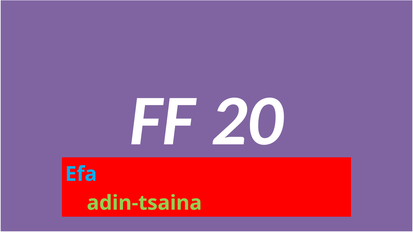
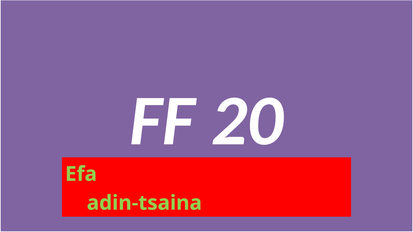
Efa colour: light blue -> light green
